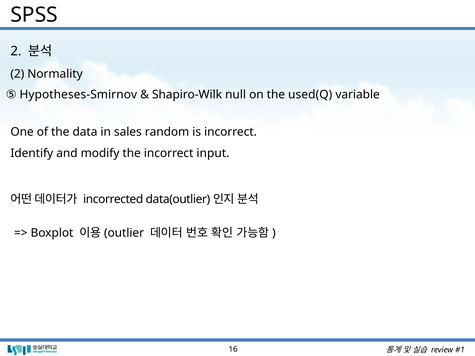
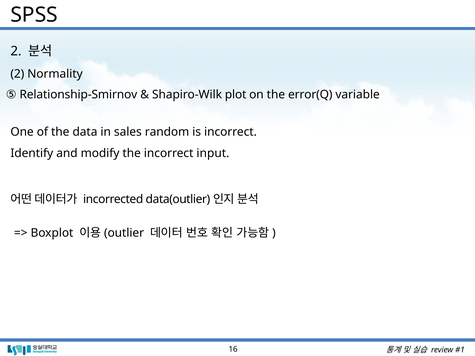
Hypotheses-Smirnov: Hypotheses-Smirnov -> Relationship-Smirnov
null: null -> plot
used(Q: used(Q -> error(Q
